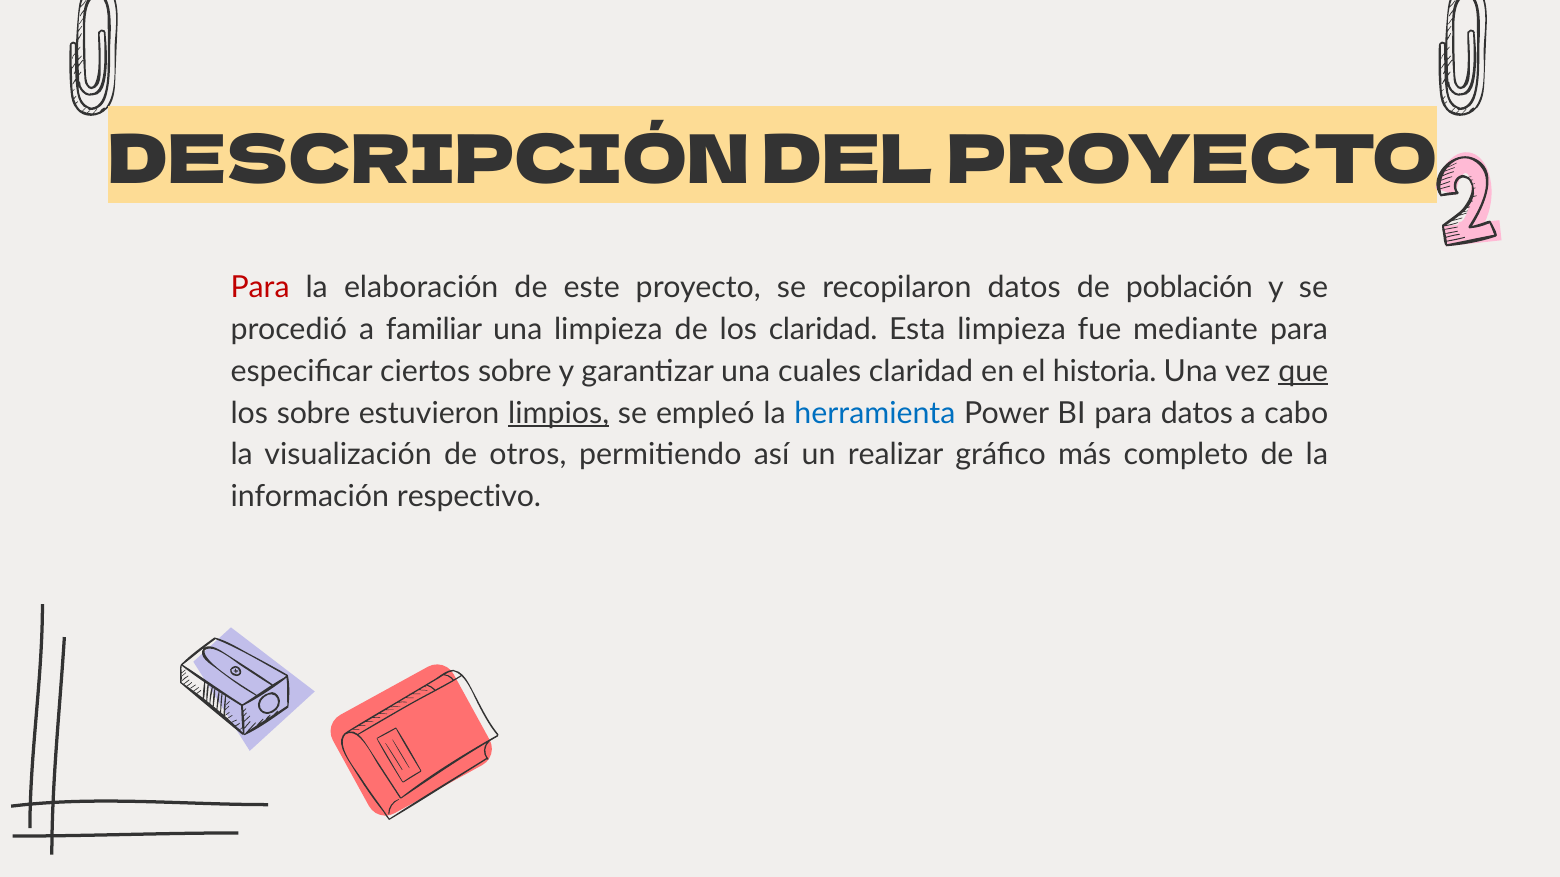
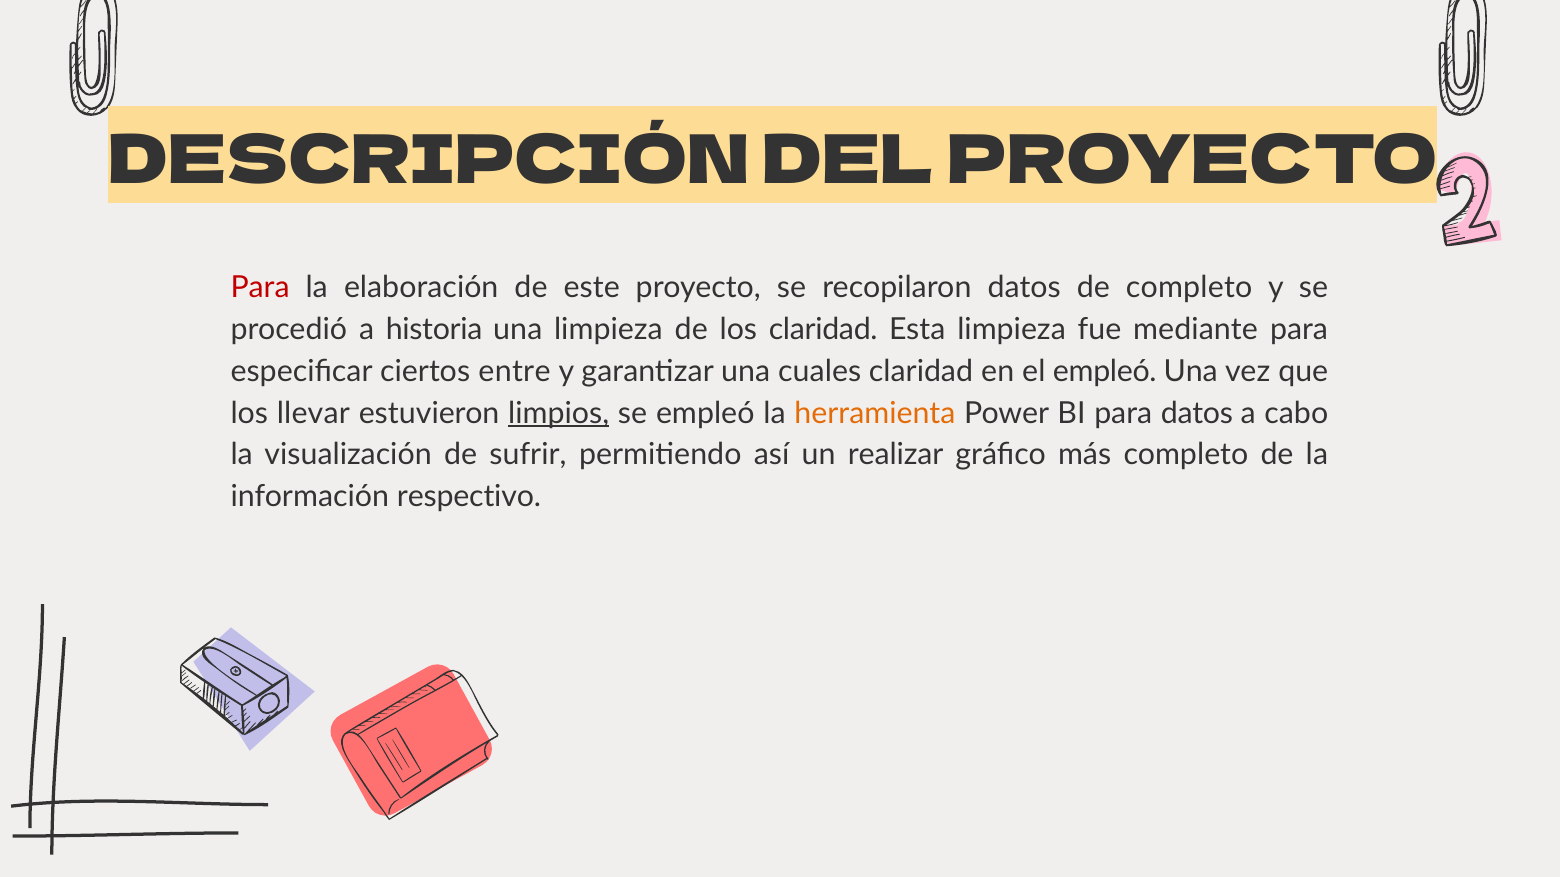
de población: población -> completo
familiar: familiar -> historia
ciertos sobre: sobre -> entre
el historia: historia -> empleó
que underline: present -> none
los sobre: sobre -> llevar
herramienta colour: blue -> orange
otros: otros -> sufrir
